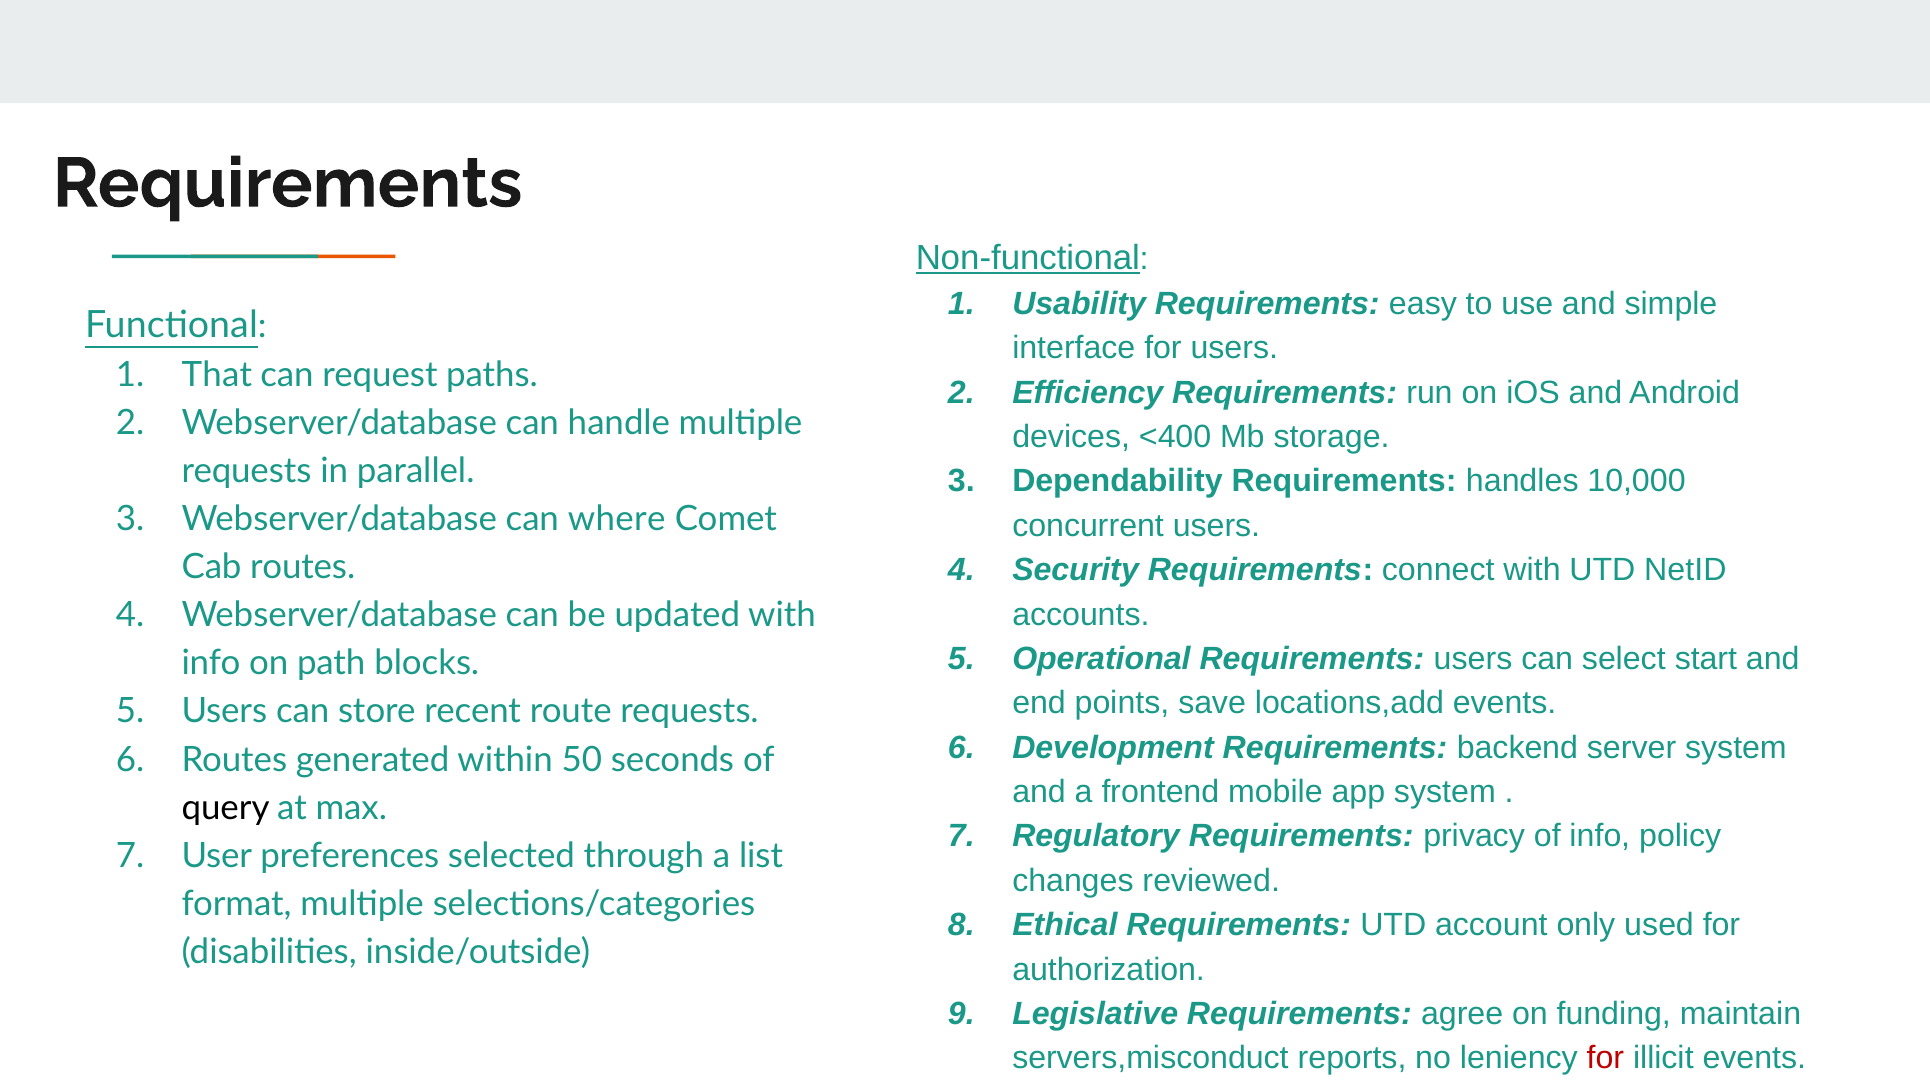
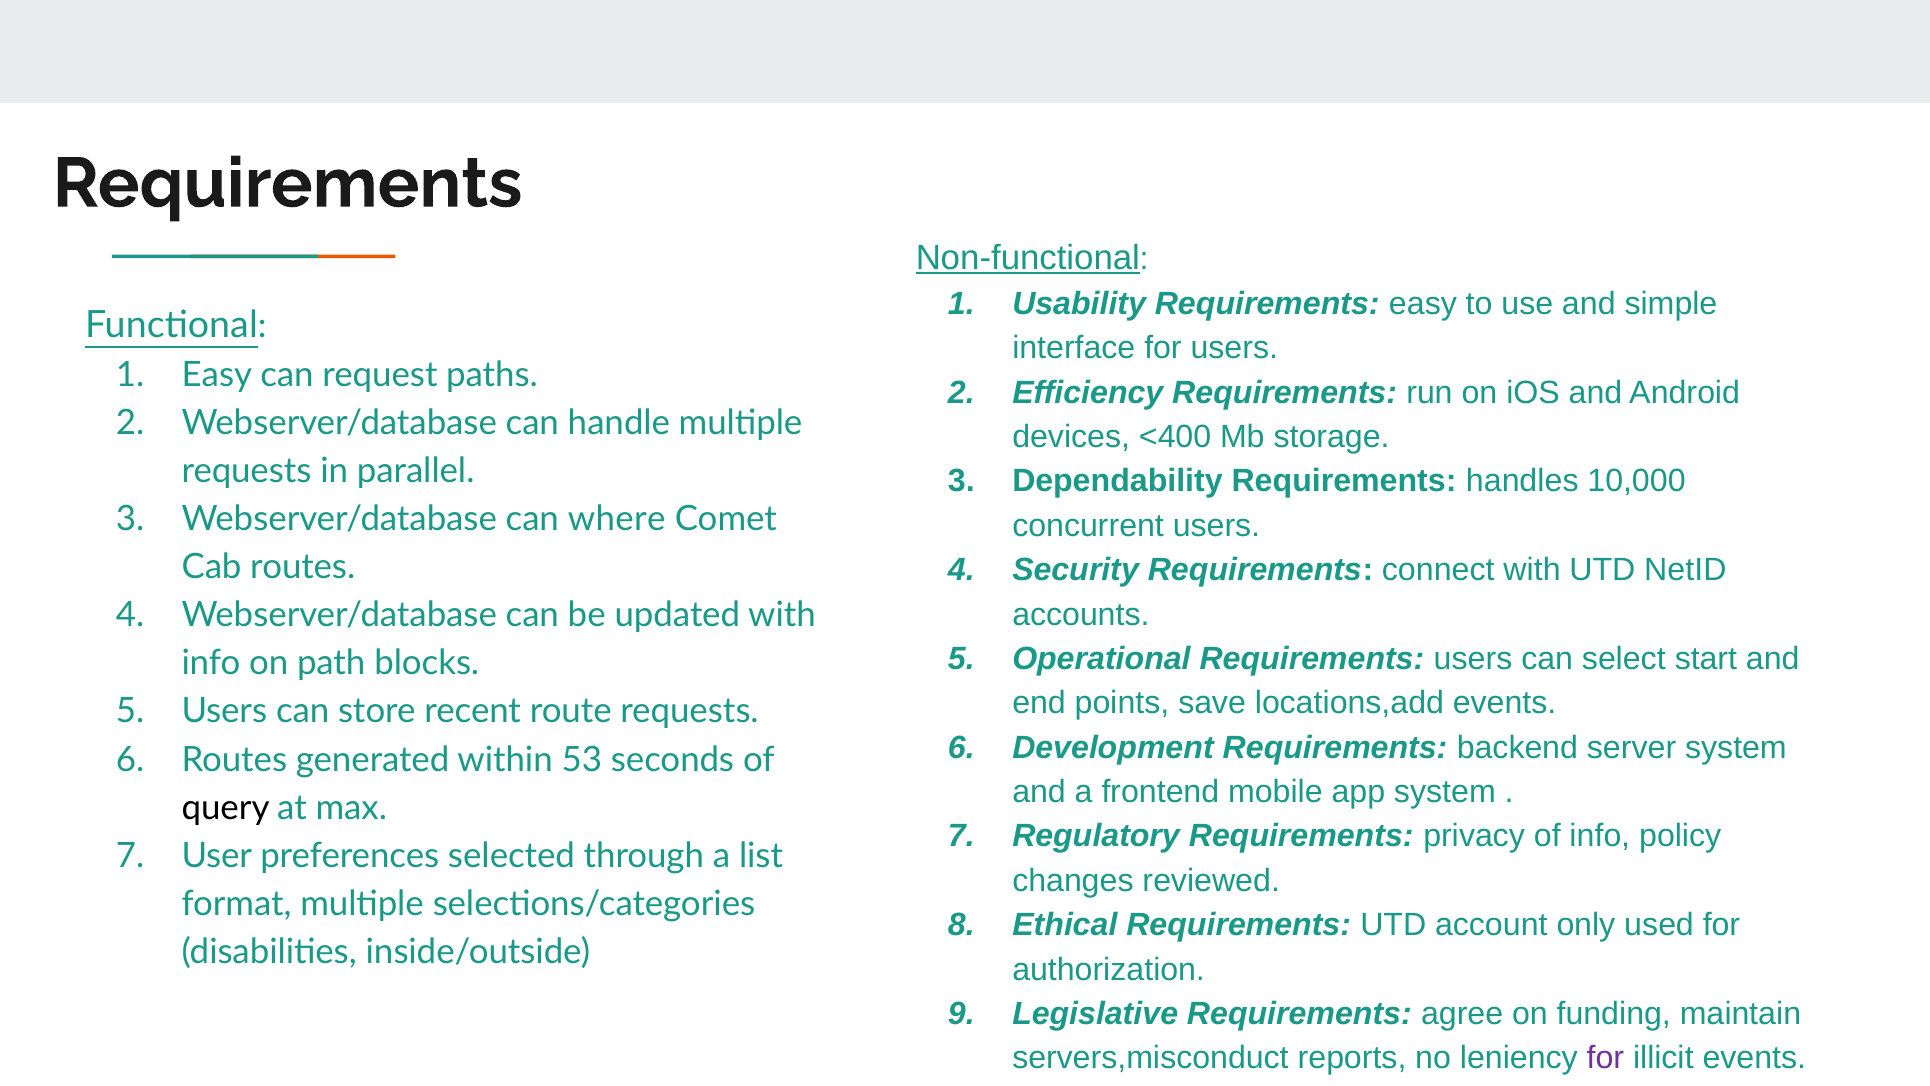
That at (217, 374): That -> Easy
50: 50 -> 53
for at (1605, 1058) colour: red -> purple
